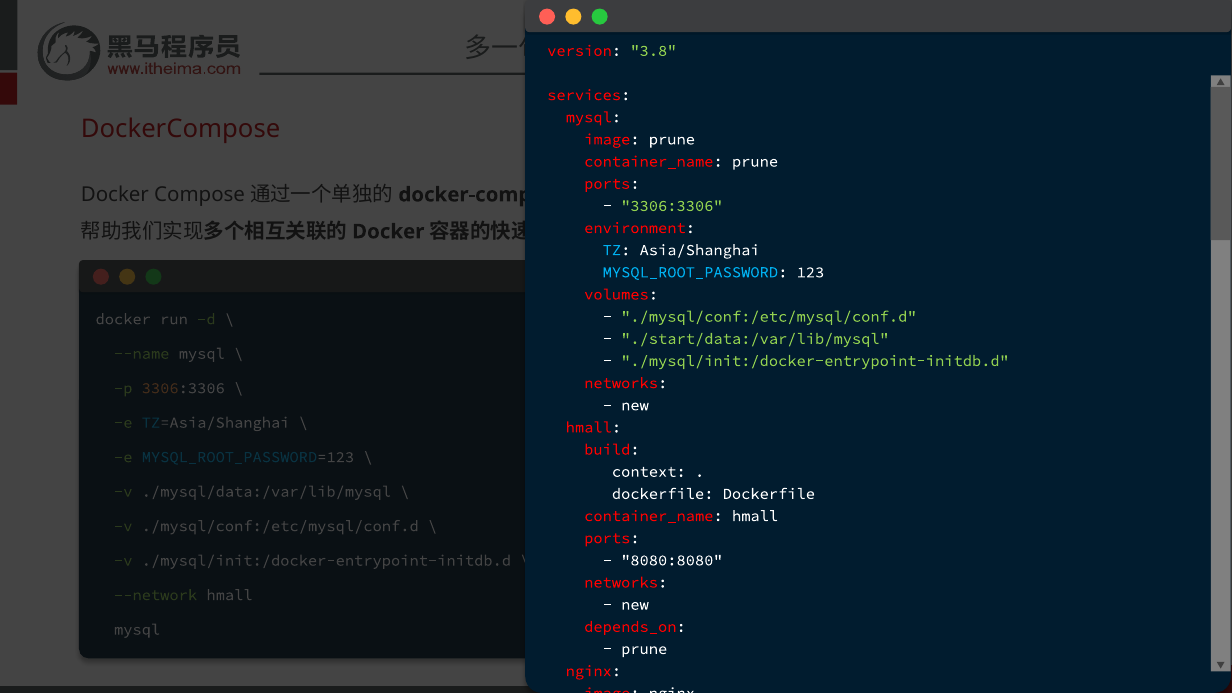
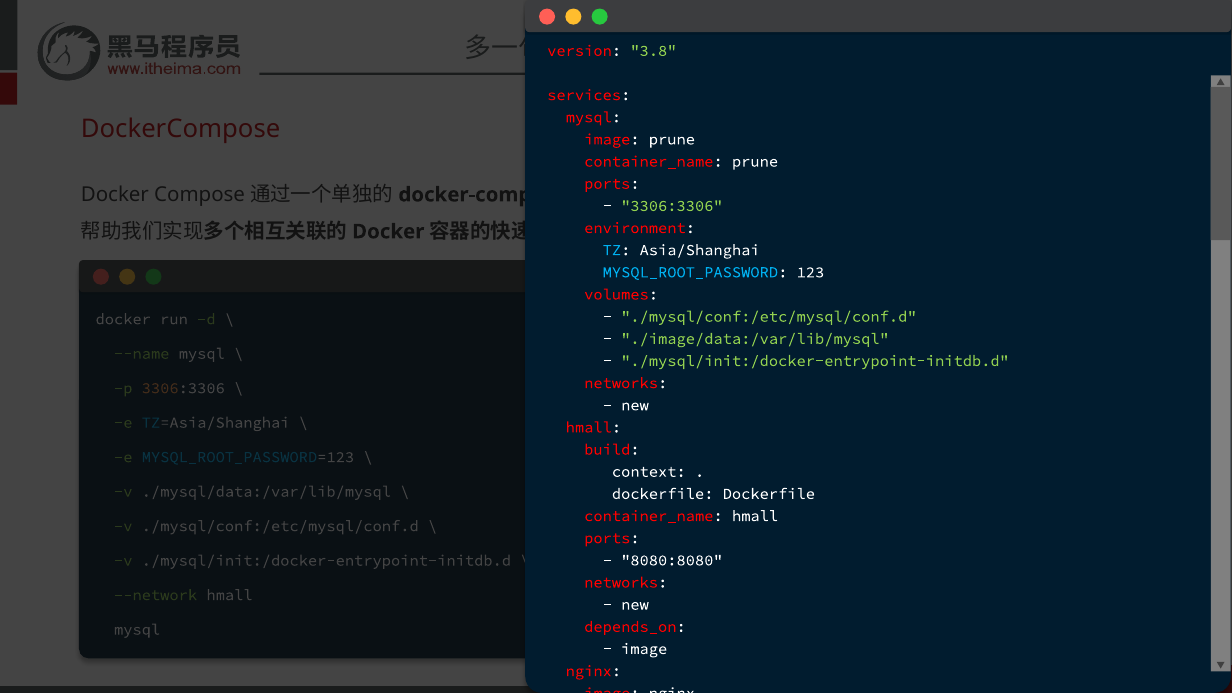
./start/data:/var/lib/mysql: ./start/data:/var/lib/mysql -> ./image/data:/var/lib/mysql
prune at (644, 649): prune -> image
